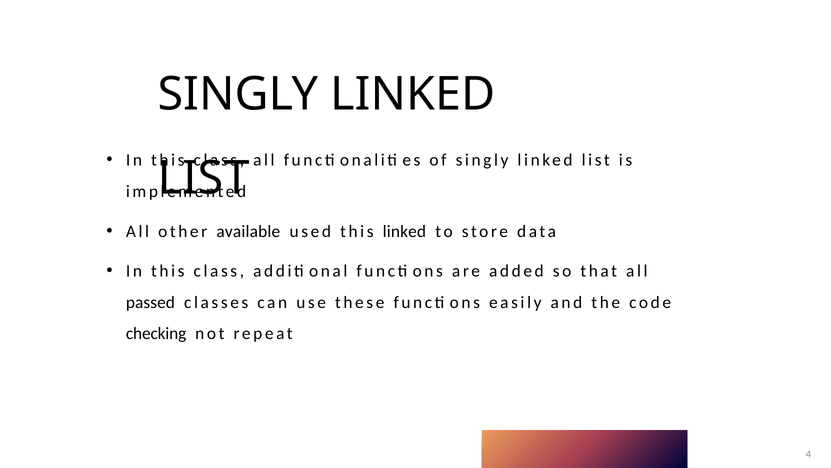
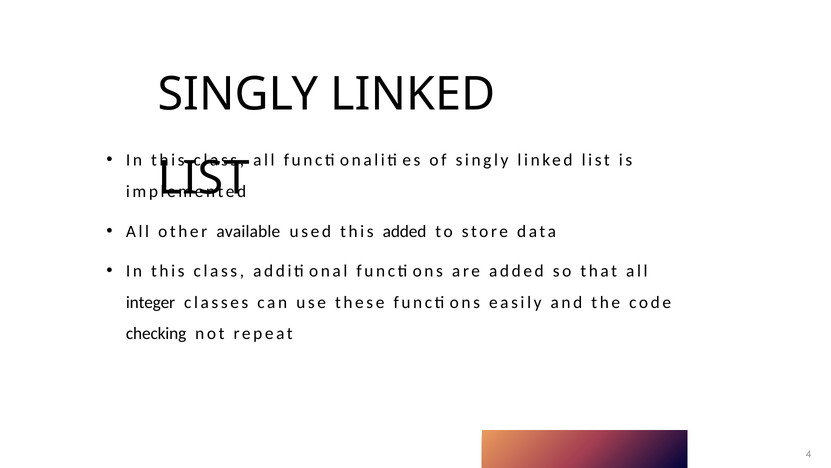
this linked: linked -> added
passed: passed -> integer
